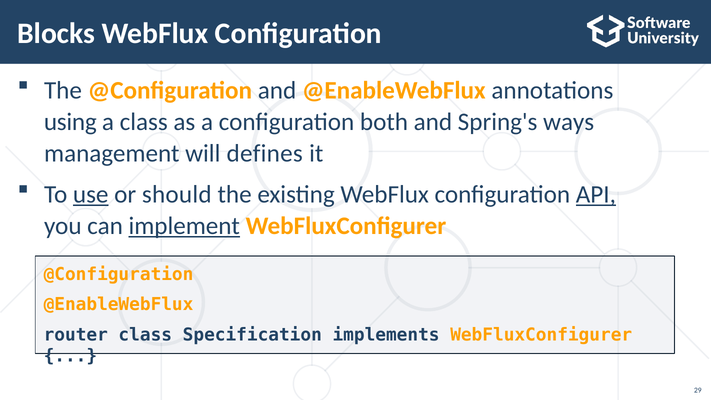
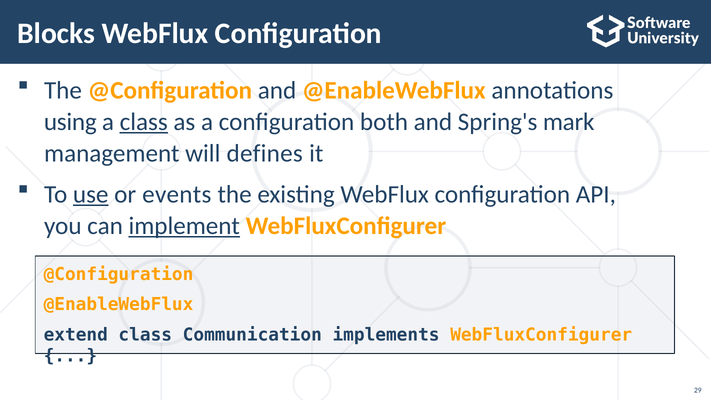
class at (144, 122) underline: none -> present
ways: ways -> mark
should: should -> events
API underline: present -> none
router: router -> extend
Specification: Specification -> Communication
